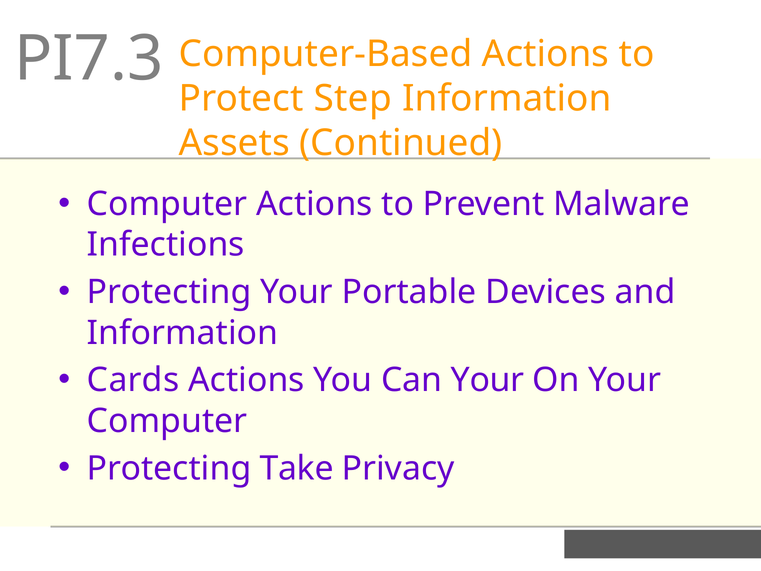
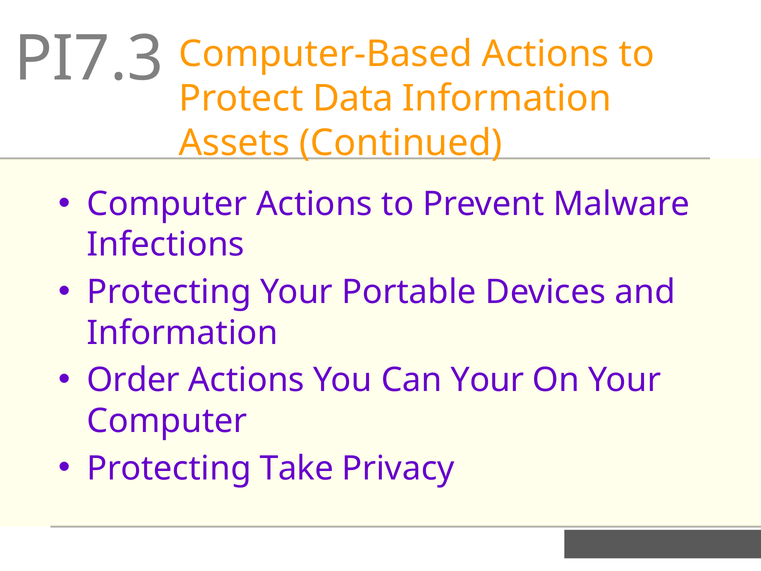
Step: Step -> Data
Cards: Cards -> Order
